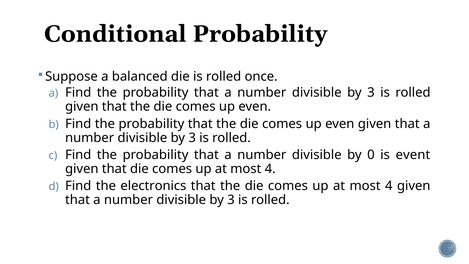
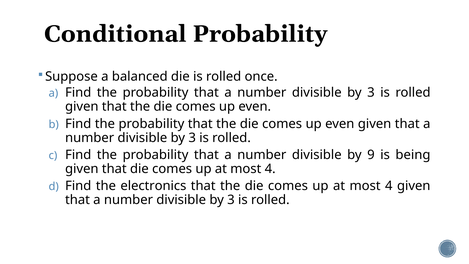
0: 0 -> 9
event: event -> being
